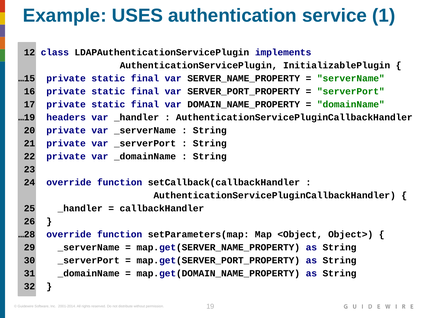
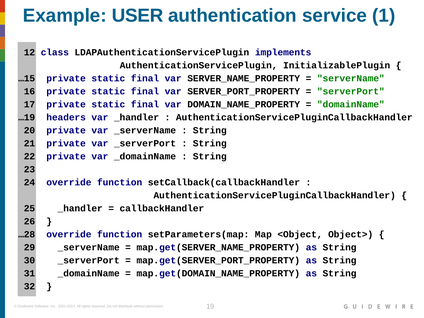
USES: USES -> USER
